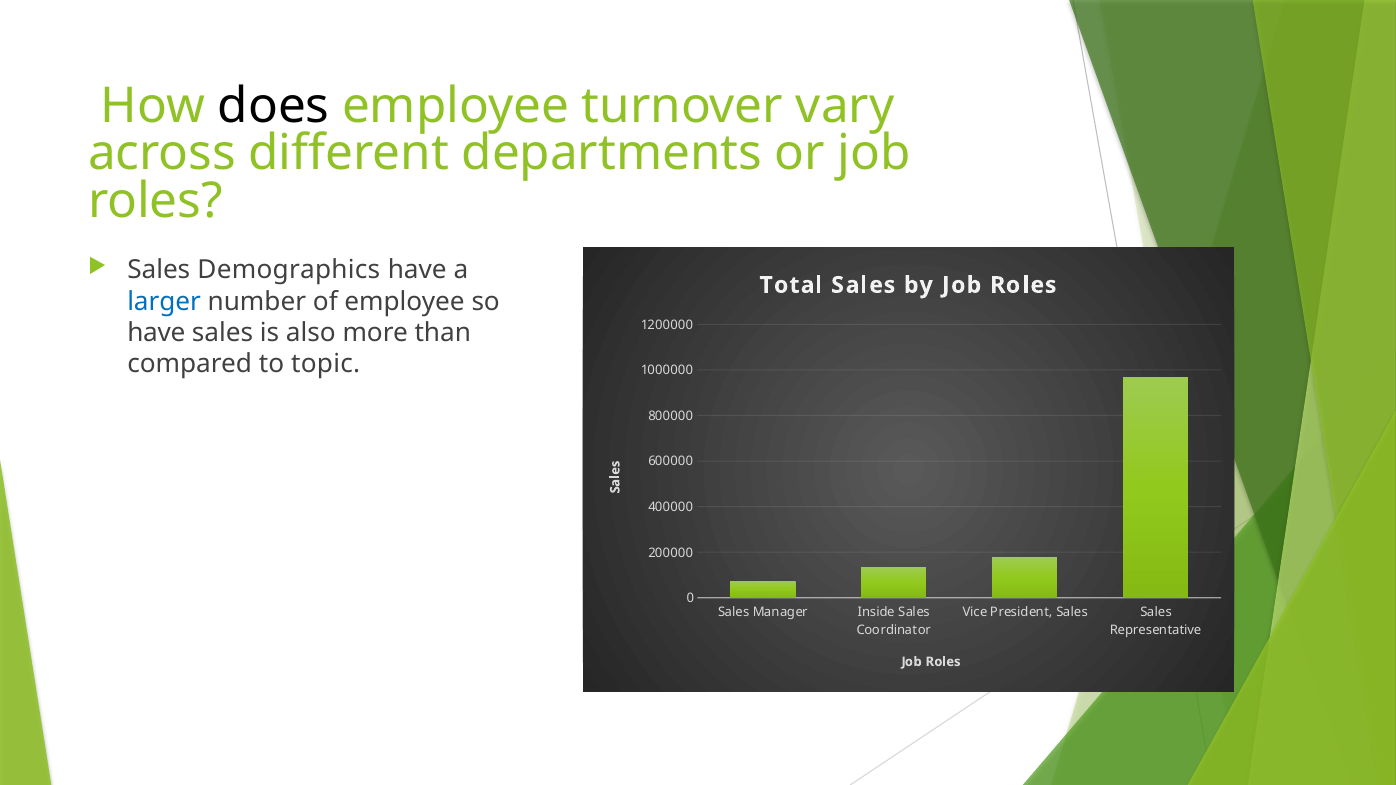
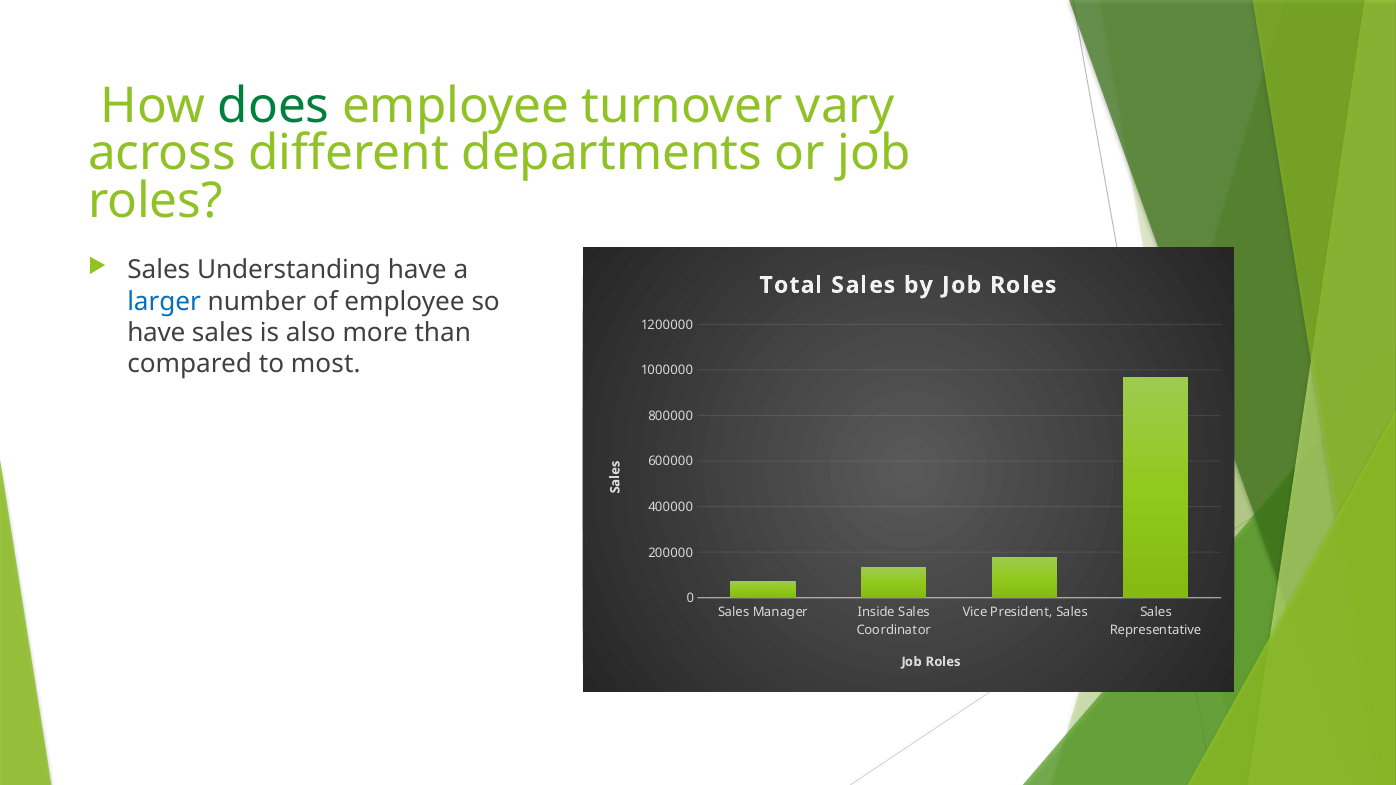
does colour: black -> green
Demographics: Demographics -> Understanding
topic: topic -> most
